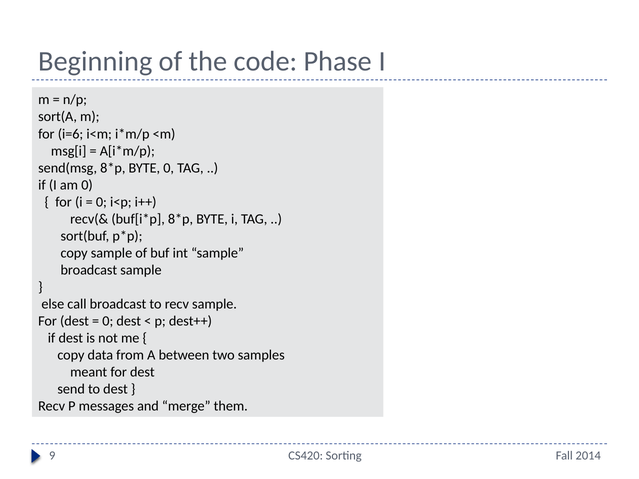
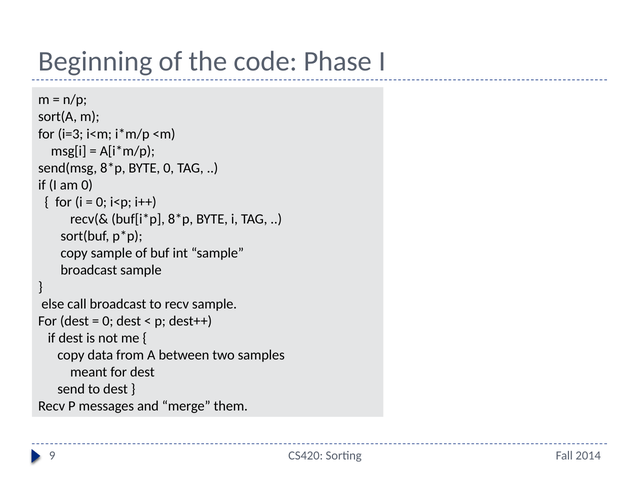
i=6: i=6 -> i=3
